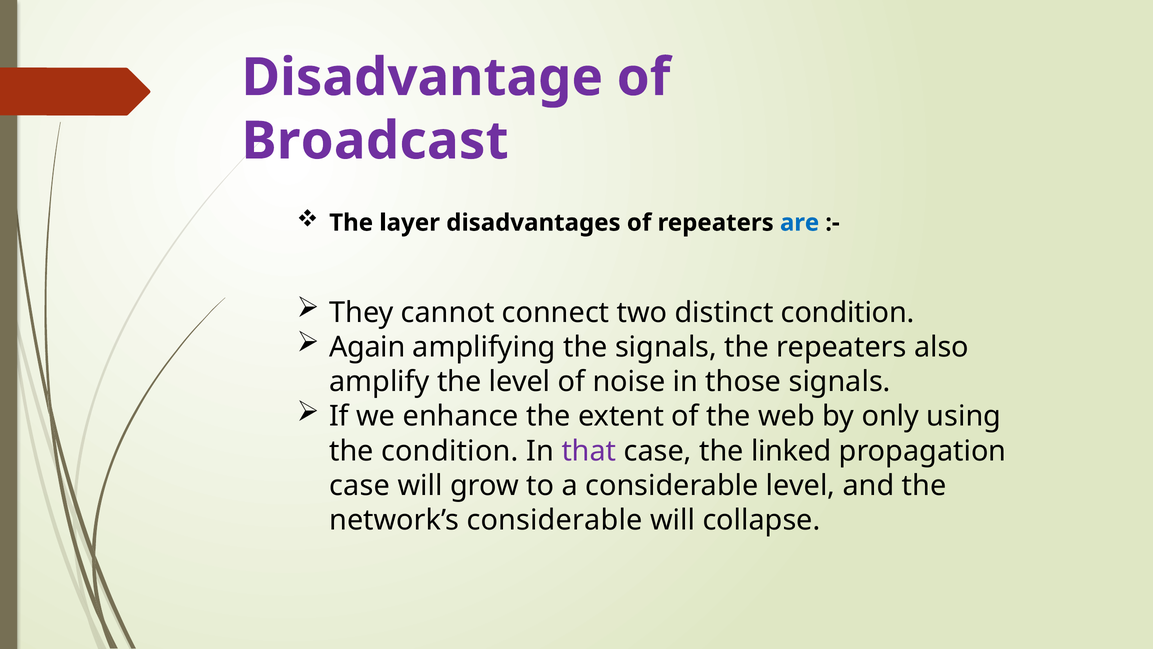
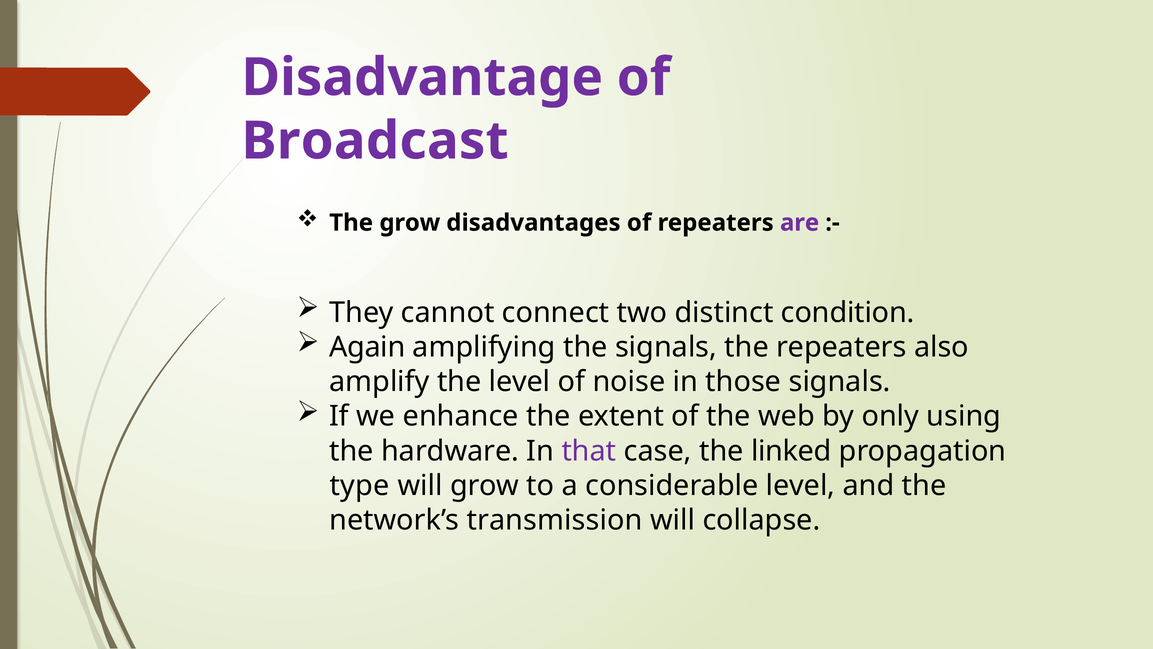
The layer: layer -> grow
are colour: blue -> purple
the condition: condition -> hardware
case at (360, 485): case -> type
network’s considerable: considerable -> transmission
